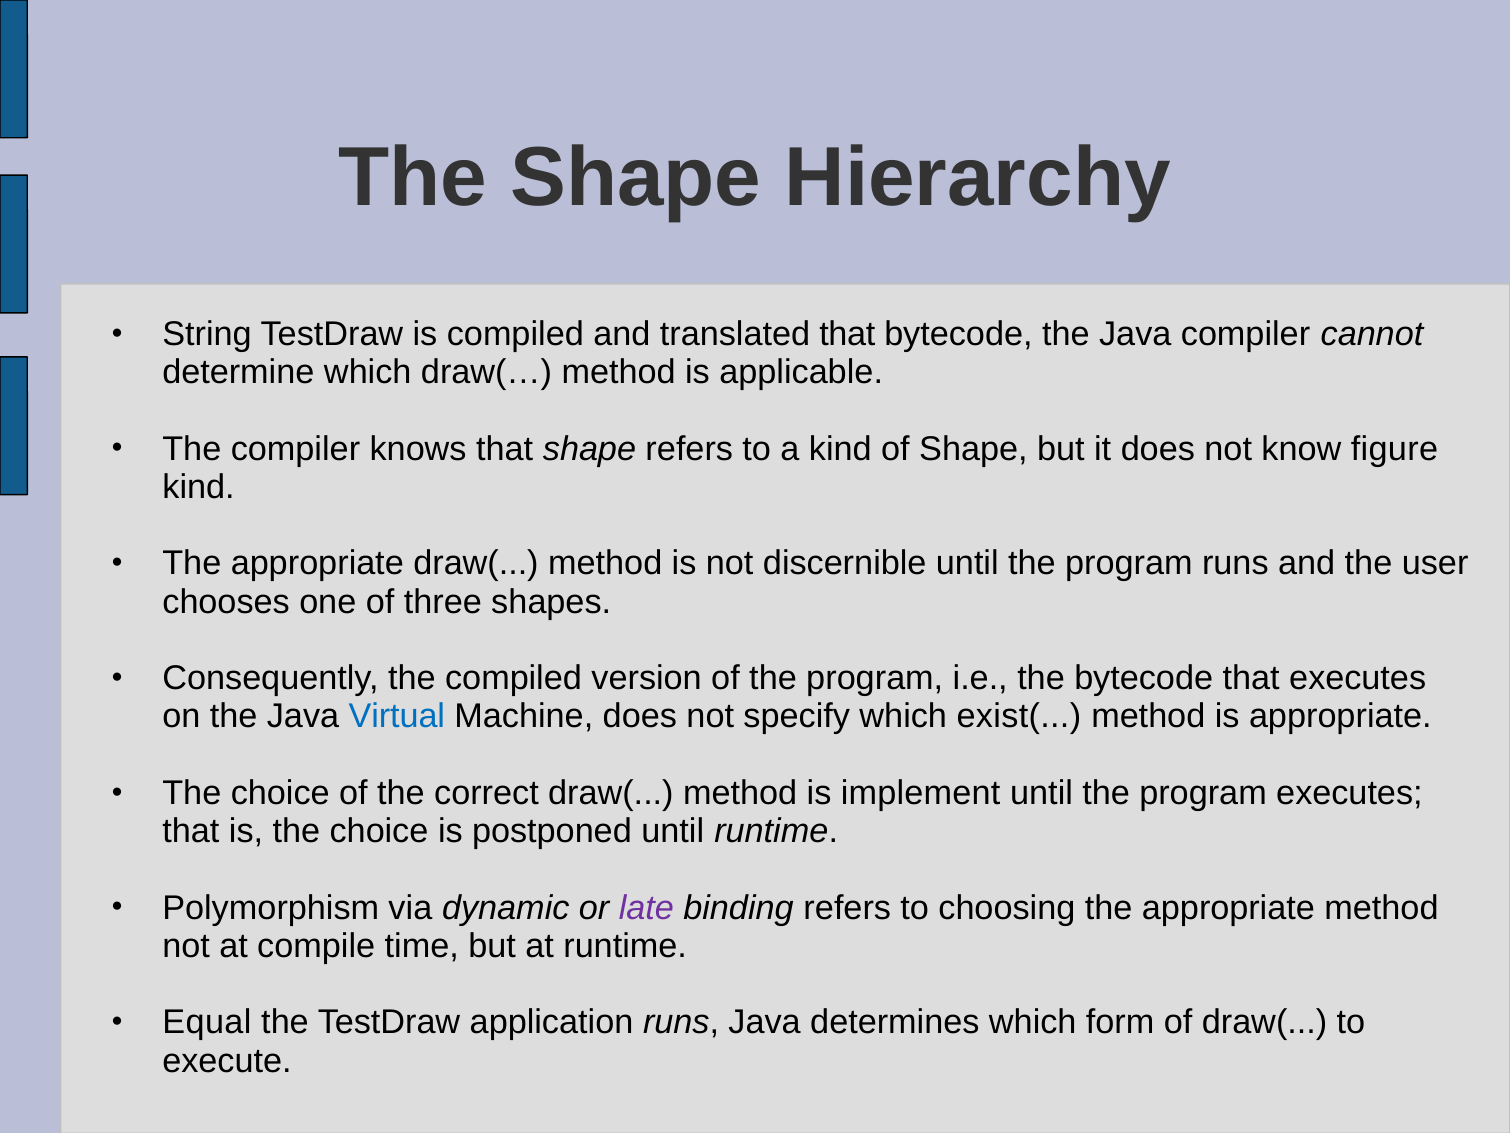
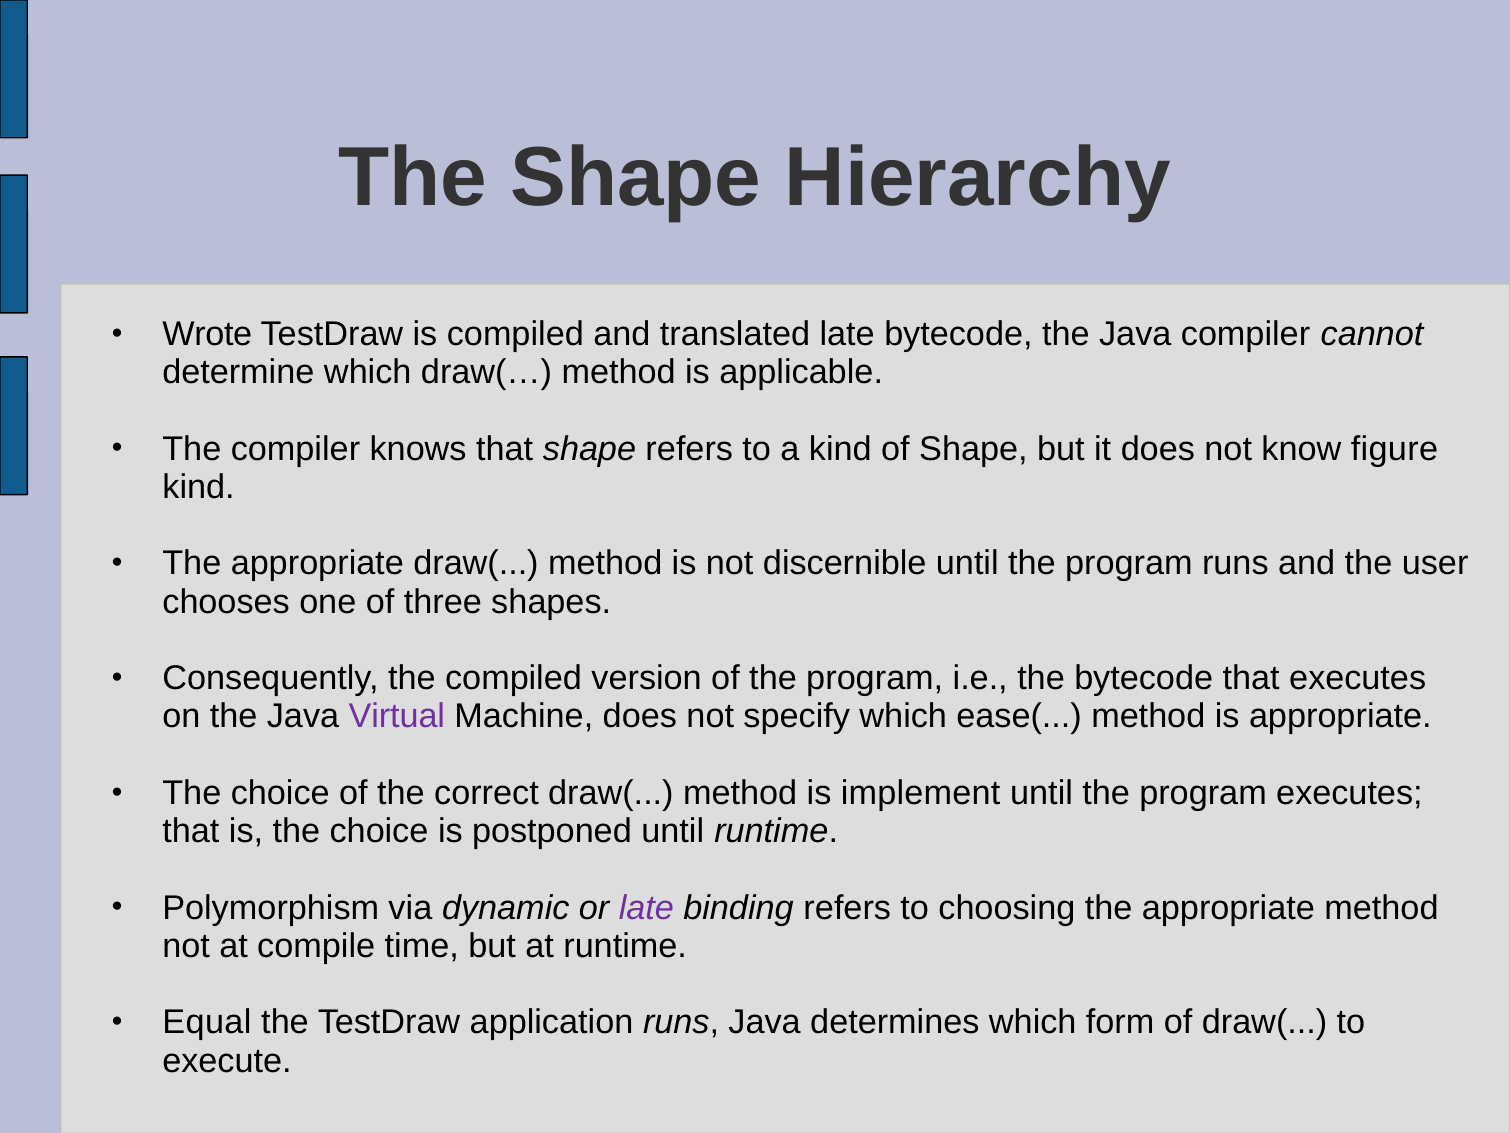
String: String -> Wrote
translated that: that -> late
Virtual colour: blue -> purple
exist(: exist( -> ease(
